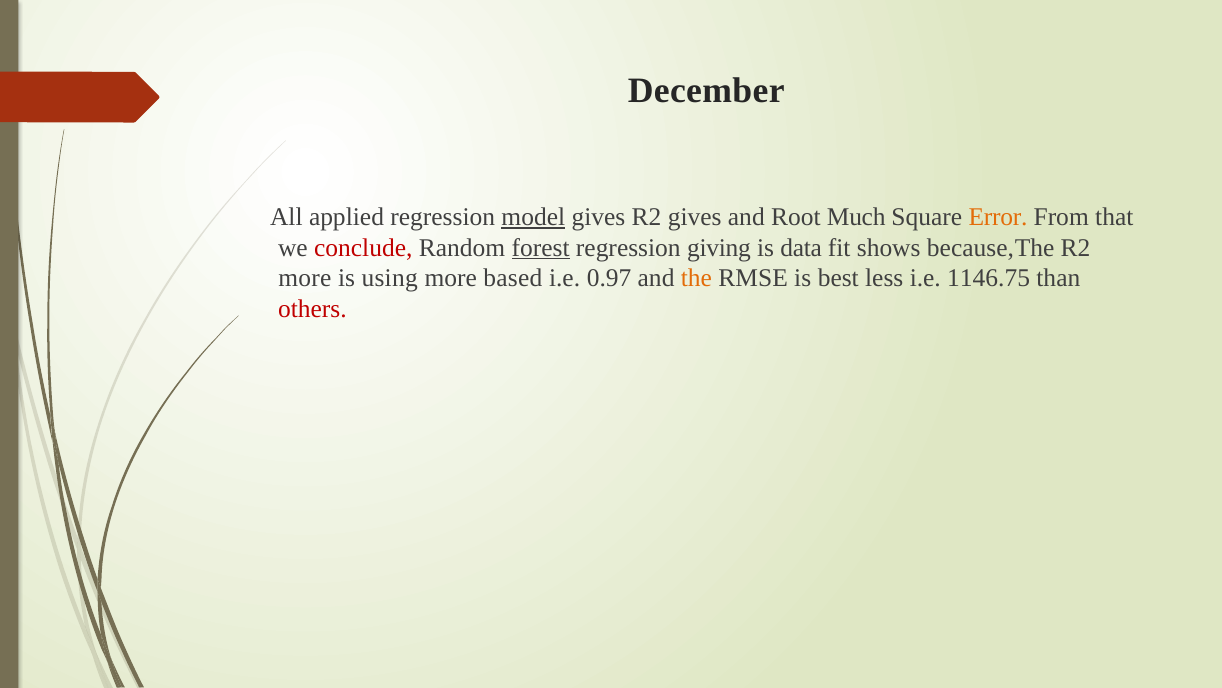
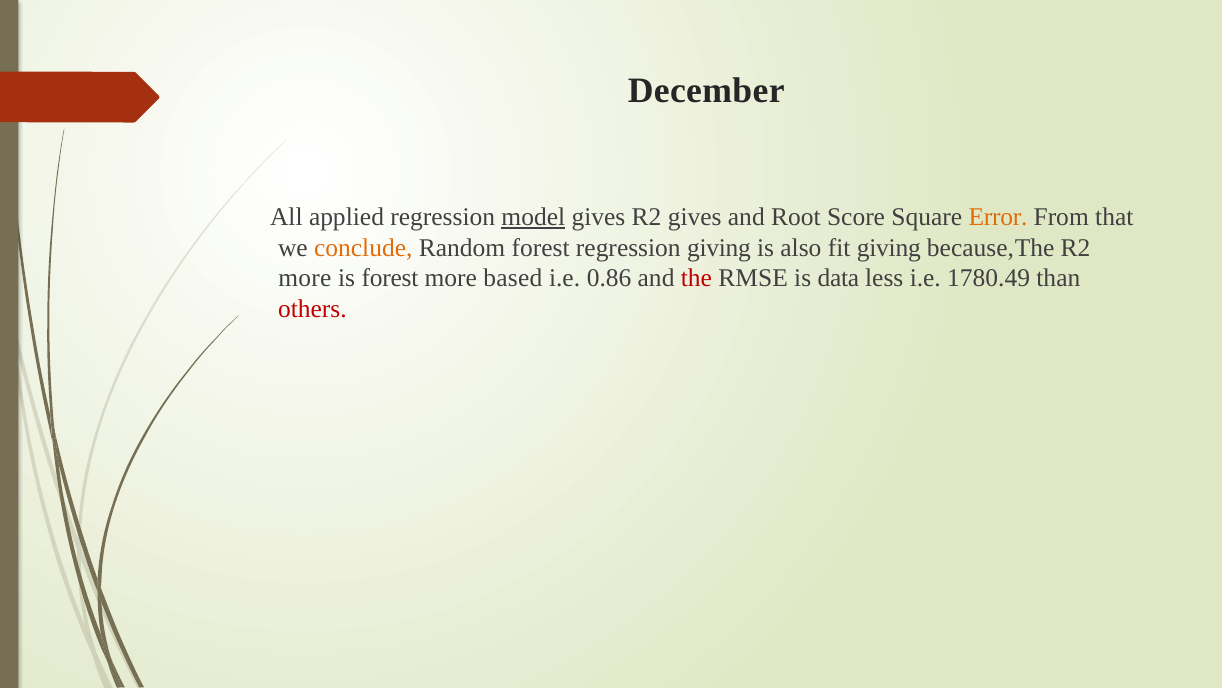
Much: Much -> Score
conclude colour: red -> orange
forest at (541, 247) underline: present -> none
data: data -> also
fit shows: shows -> giving
is using: using -> forest
0.97: 0.97 -> 0.86
the colour: orange -> red
best: best -> data
1146.75: 1146.75 -> 1780.49
